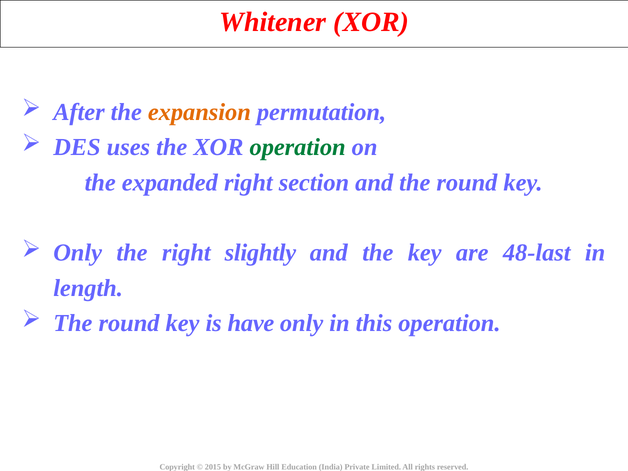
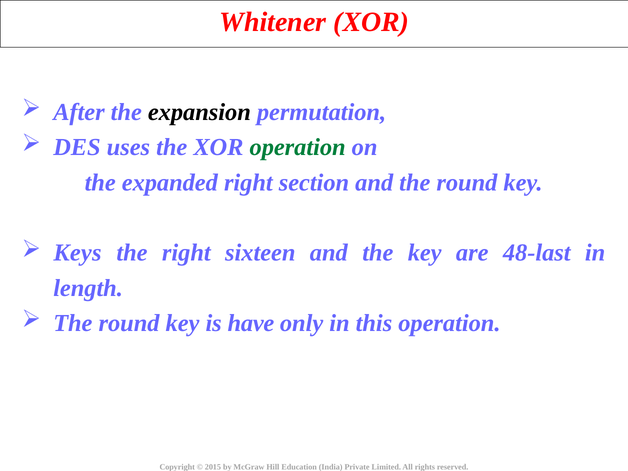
expansion colour: orange -> black
Only at (78, 253): Only -> Keys
slightly: slightly -> sixteen
